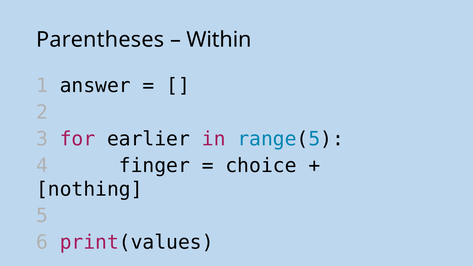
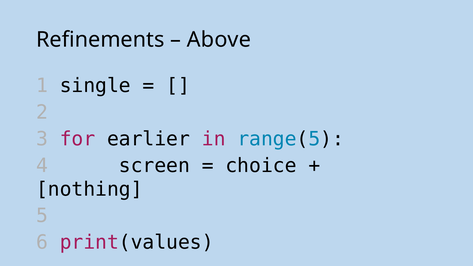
Parentheses: Parentheses -> Refinements
Within: Within -> Above
answer: answer -> single
finger: finger -> screen
